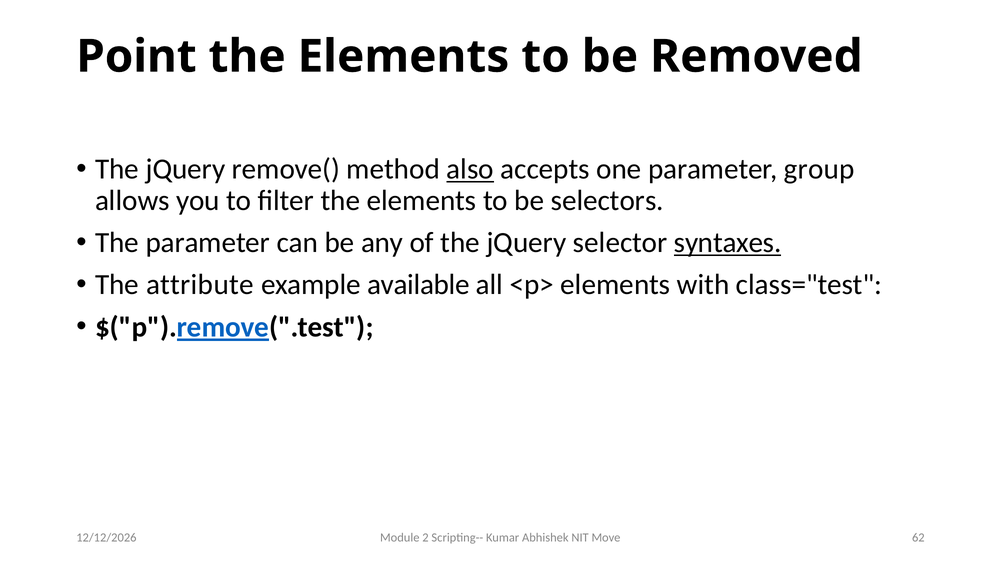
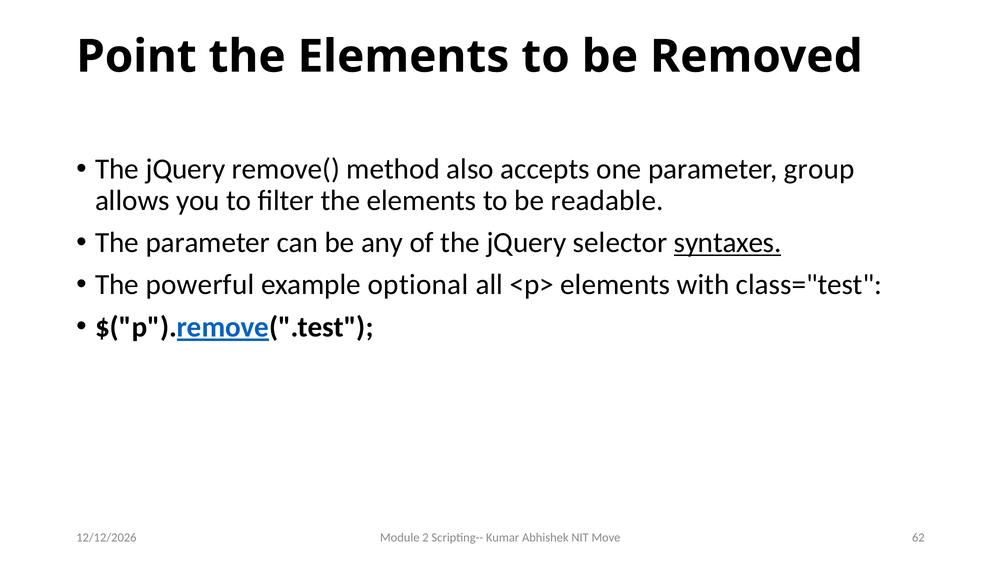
also underline: present -> none
selectors: selectors -> readable
attribute: attribute -> powerful
available: available -> optional
